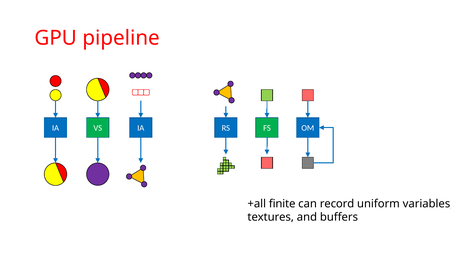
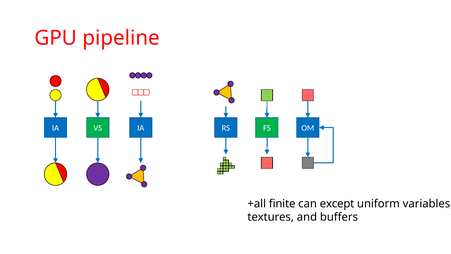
record: record -> except
